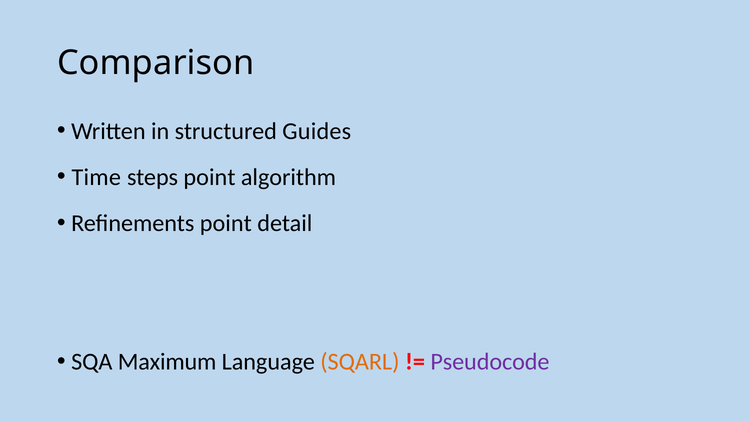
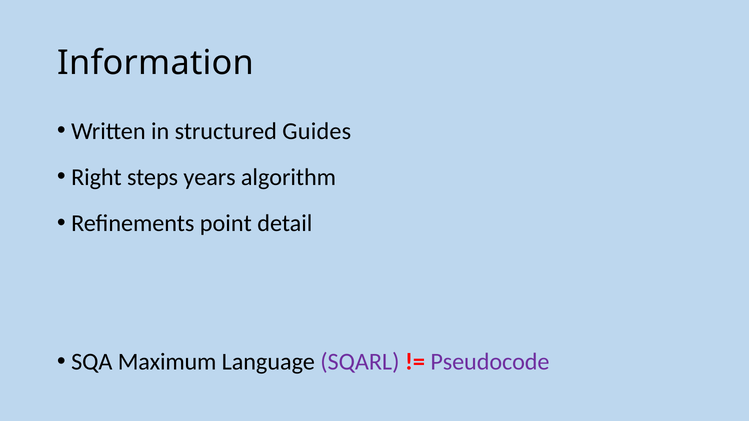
Comparison: Comparison -> Information
Time: Time -> Right
steps point: point -> years
SQARL colour: orange -> purple
